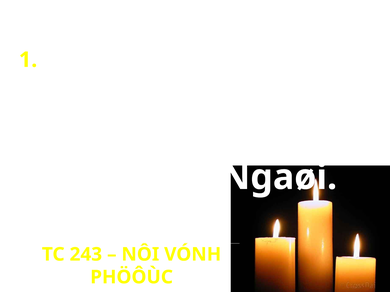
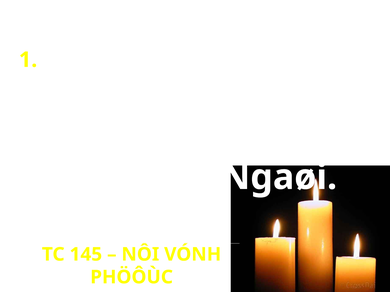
243: 243 -> 145
